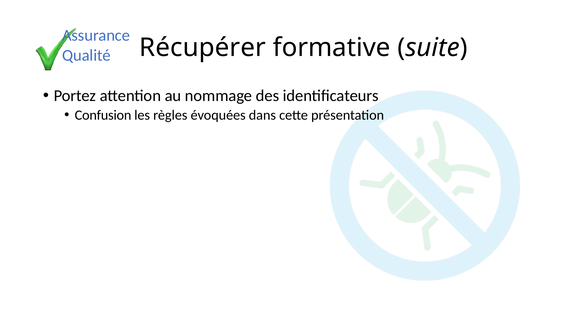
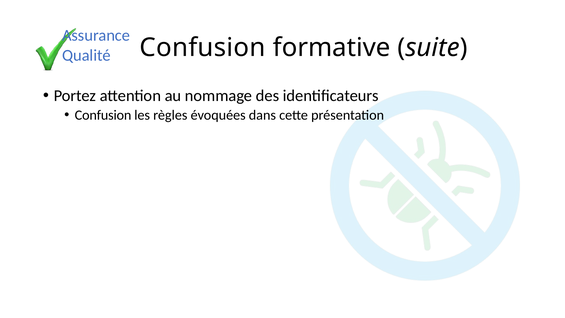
Récupérer at (203, 47): Récupérer -> Confusion
